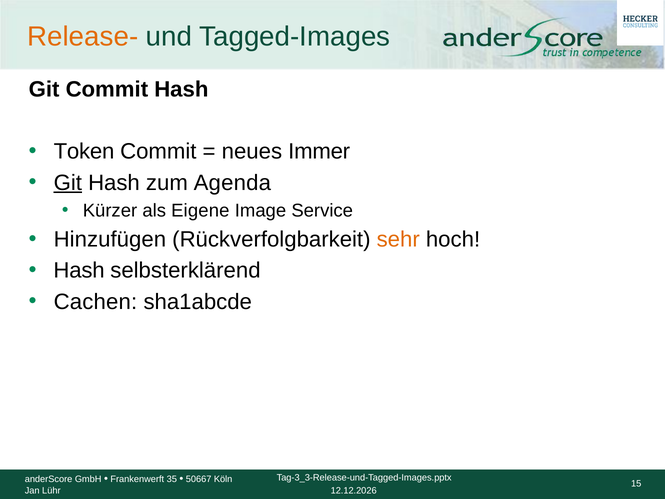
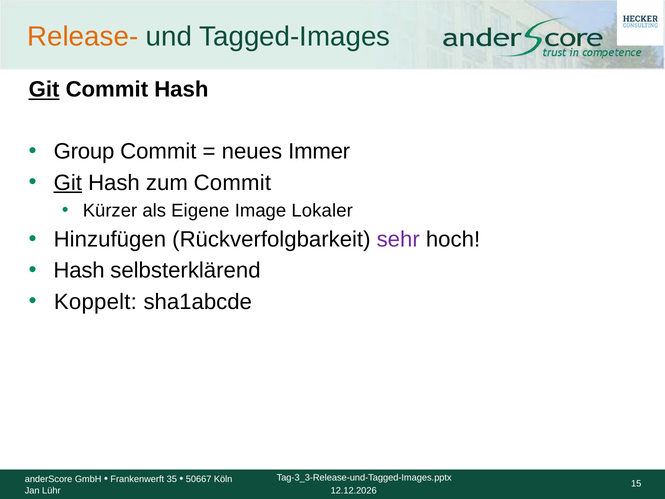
Git at (44, 90) underline: none -> present
Token: Token -> Group
zum Agenda: Agenda -> Commit
Service: Service -> Lokaler
sehr colour: orange -> purple
Cachen: Cachen -> Koppelt
